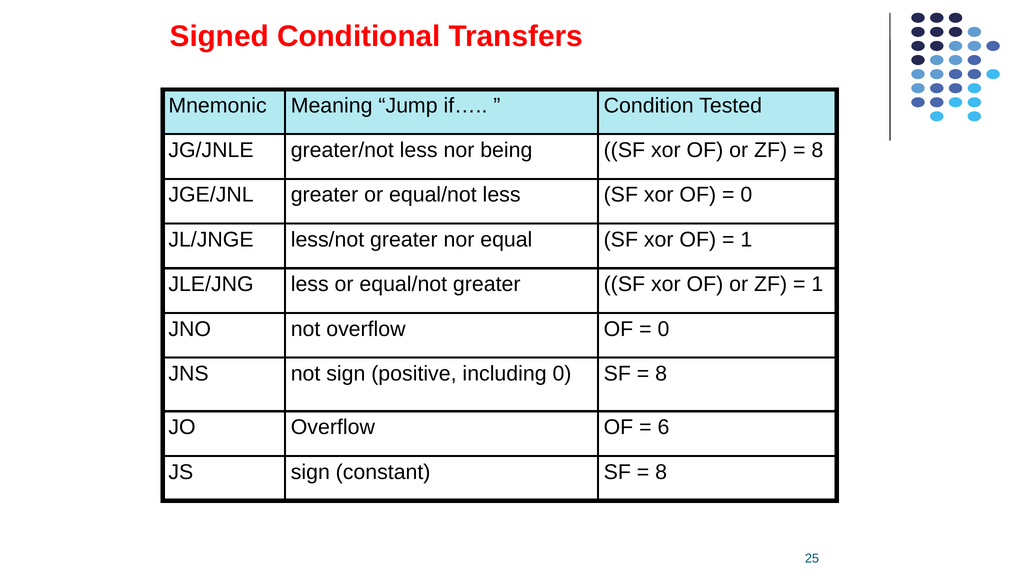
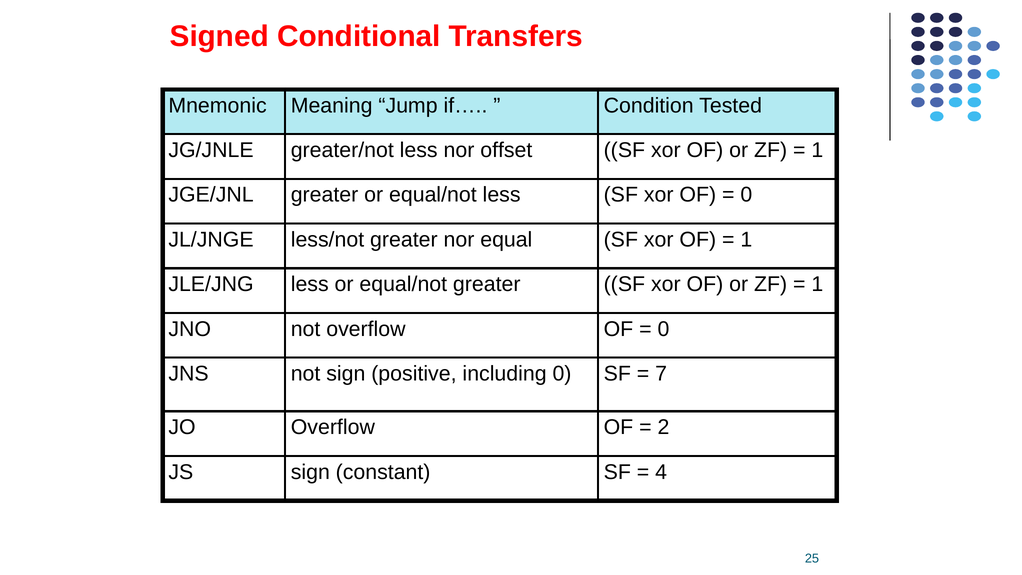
being: being -> offset
8 at (817, 150): 8 -> 1
8 at (661, 374): 8 -> 7
6: 6 -> 2
8 at (661, 472): 8 -> 4
